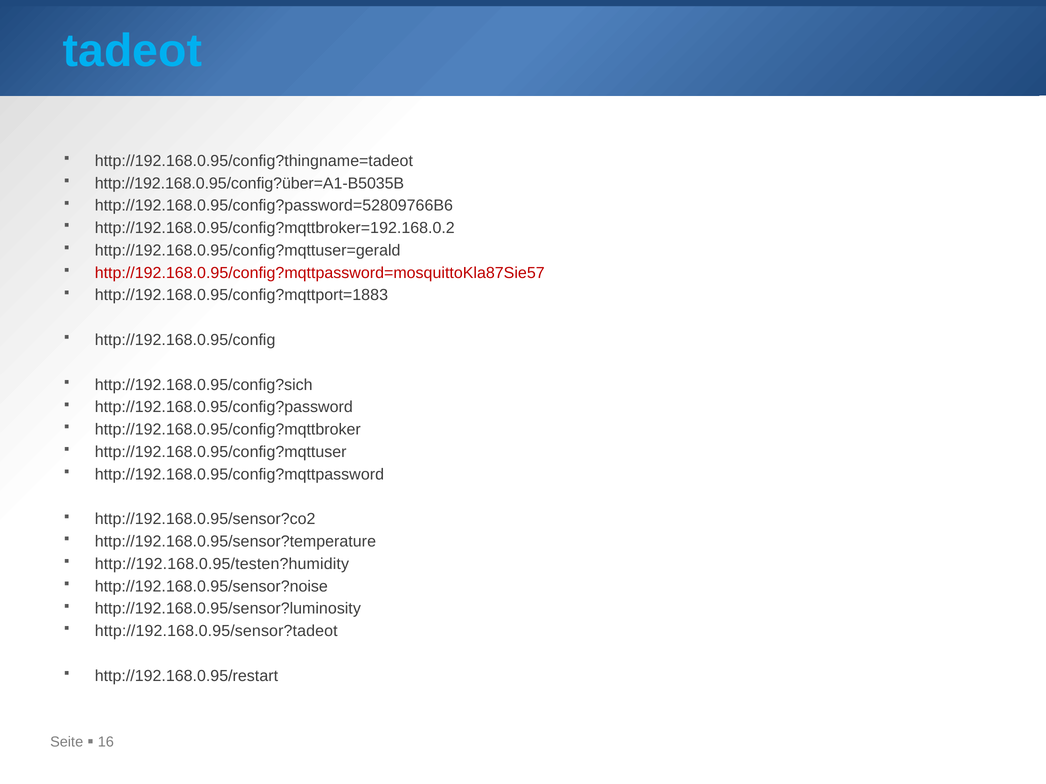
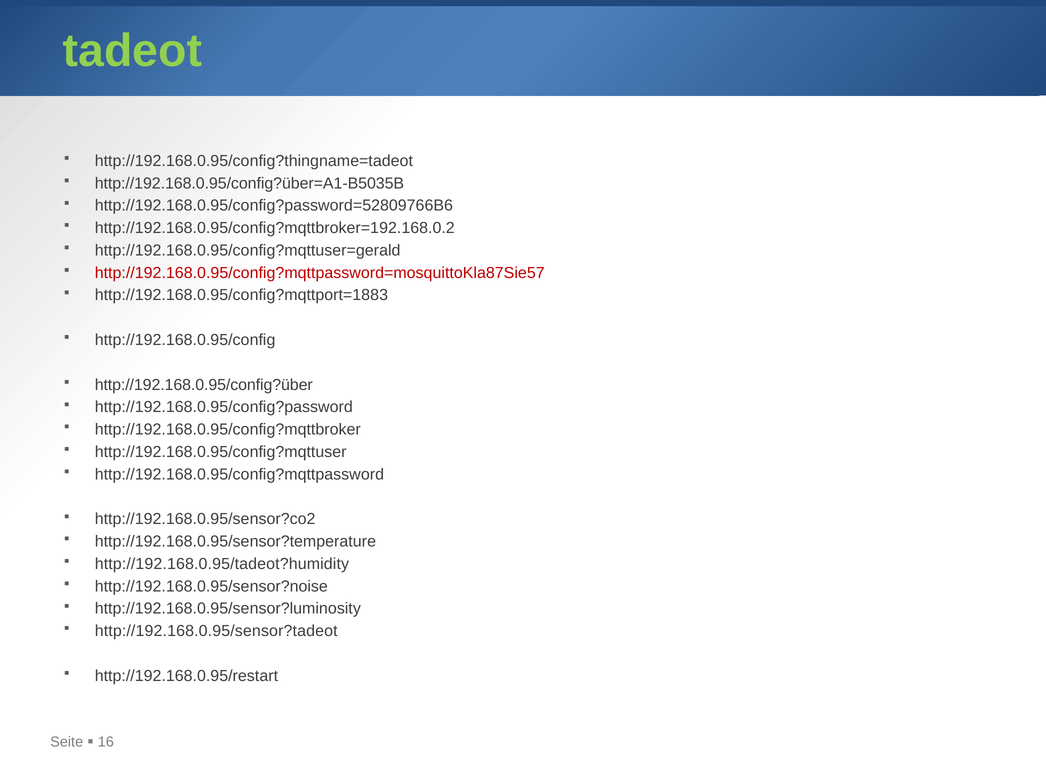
tadeot colour: light blue -> light green
http://192.168.0.95/config?sich: http://192.168.0.95/config?sich -> http://192.168.0.95/config?über
http://192.168.0.95/testen?humidity: http://192.168.0.95/testen?humidity -> http://192.168.0.95/tadeot?humidity
